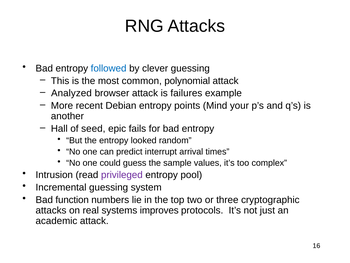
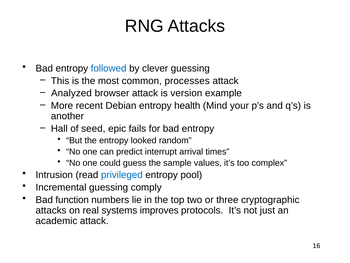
polynomial: polynomial -> processes
failures: failures -> version
points: points -> health
privileged colour: purple -> blue
system: system -> comply
